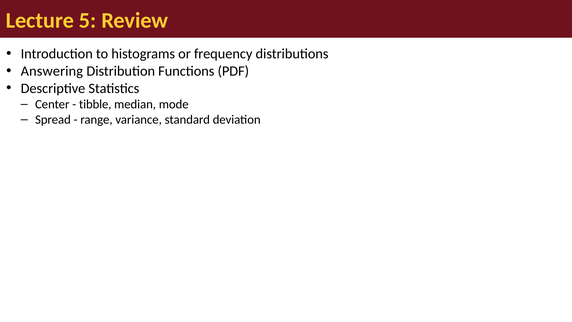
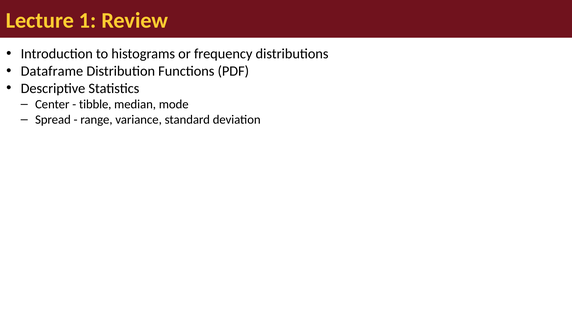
5: 5 -> 1
Answering: Answering -> Dataframe
